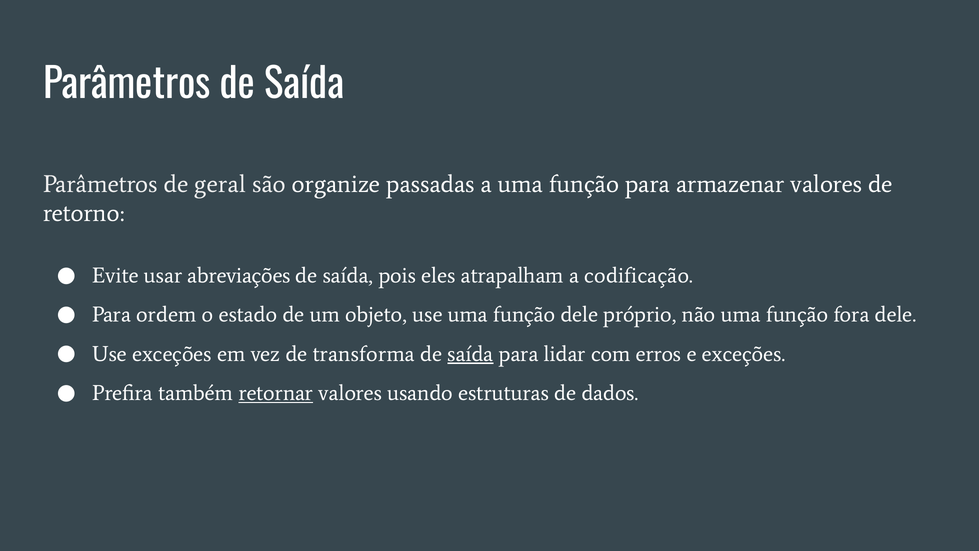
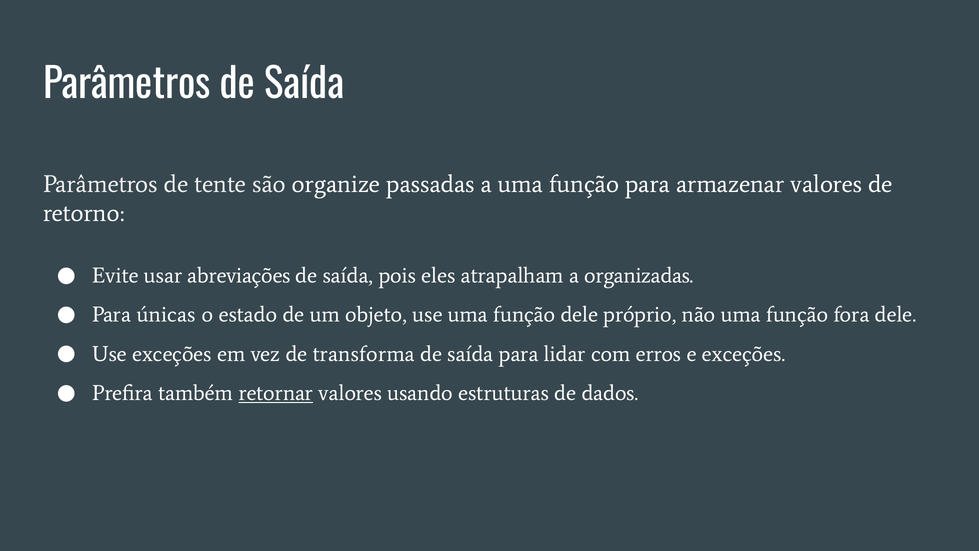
geral: geral -> tente
codificação: codificação -> organizadas
ordem: ordem -> únicas
saída at (470, 354) underline: present -> none
